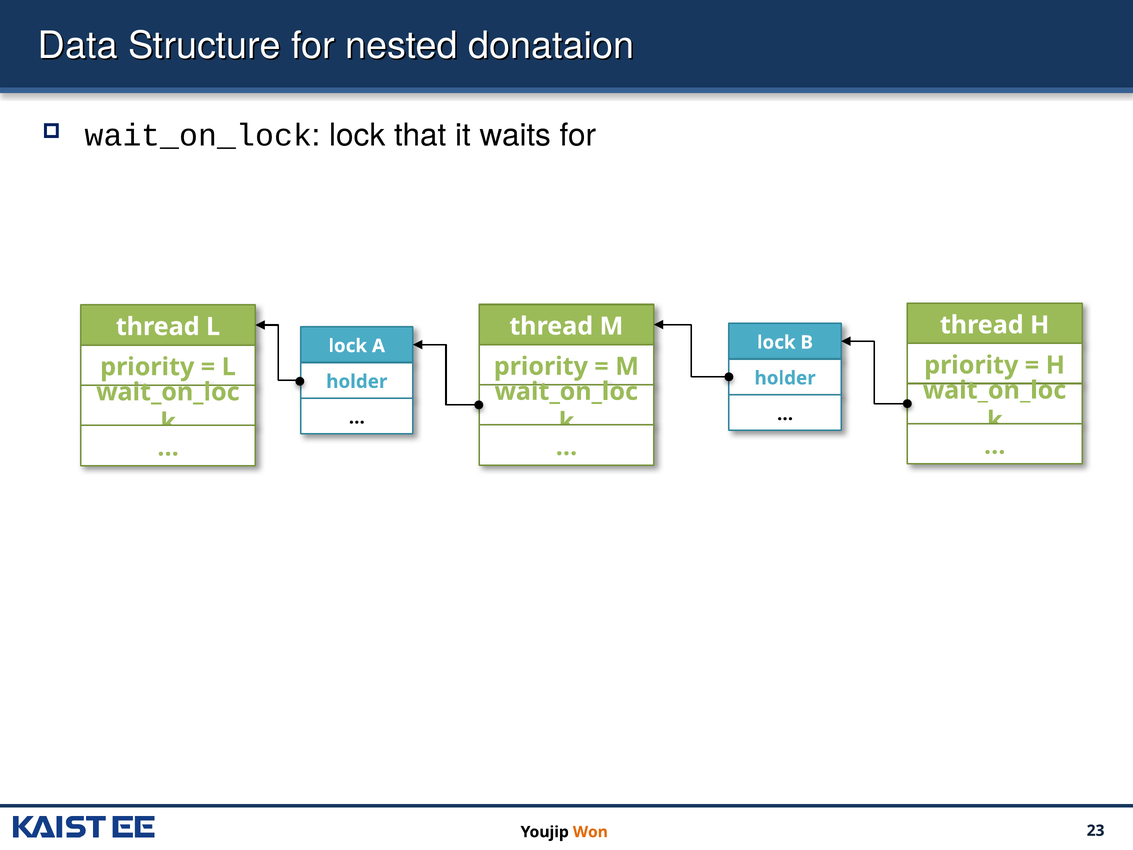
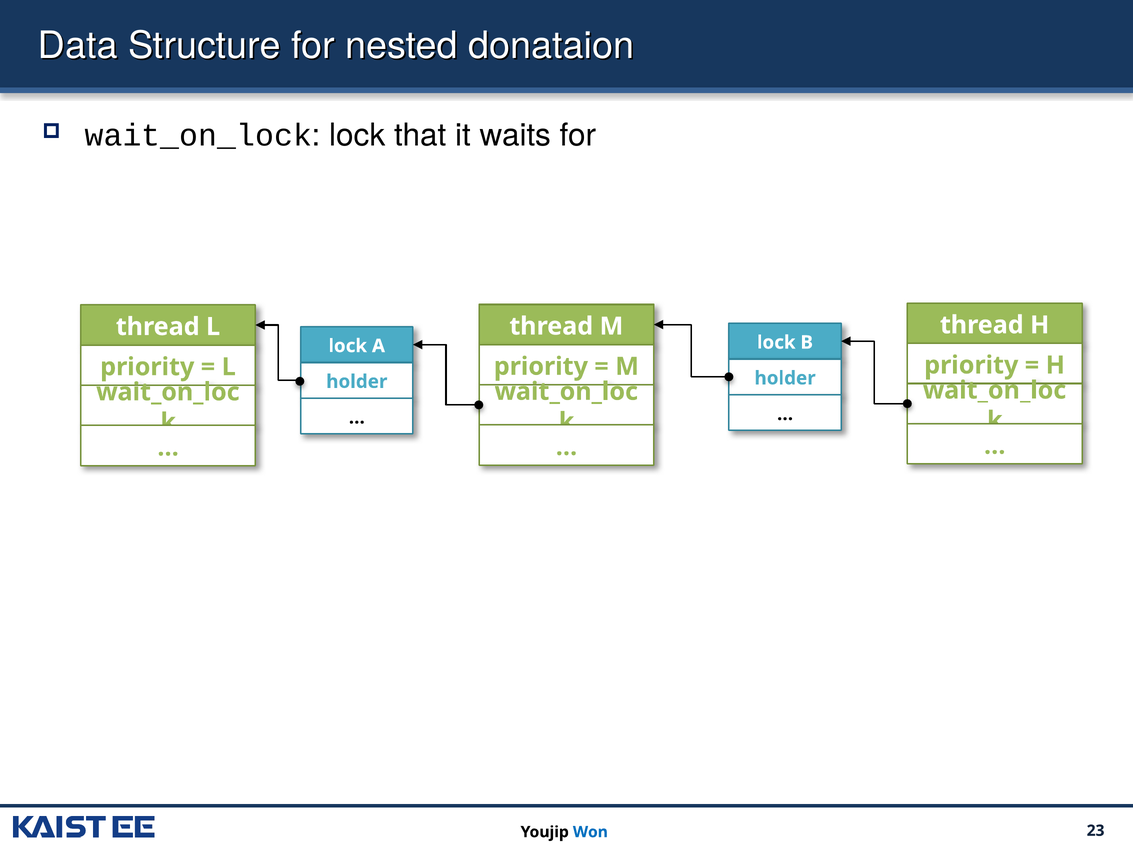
Won colour: orange -> blue
